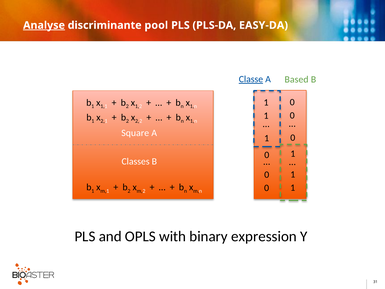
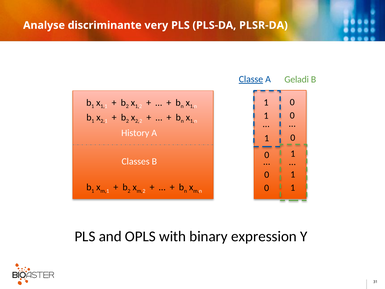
Analyse underline: present -> none
pool: pool -> very
EASY-DA: EASY-DA -> PLSR-DA
Based: Based -> Geladi
Square: Square -> History
